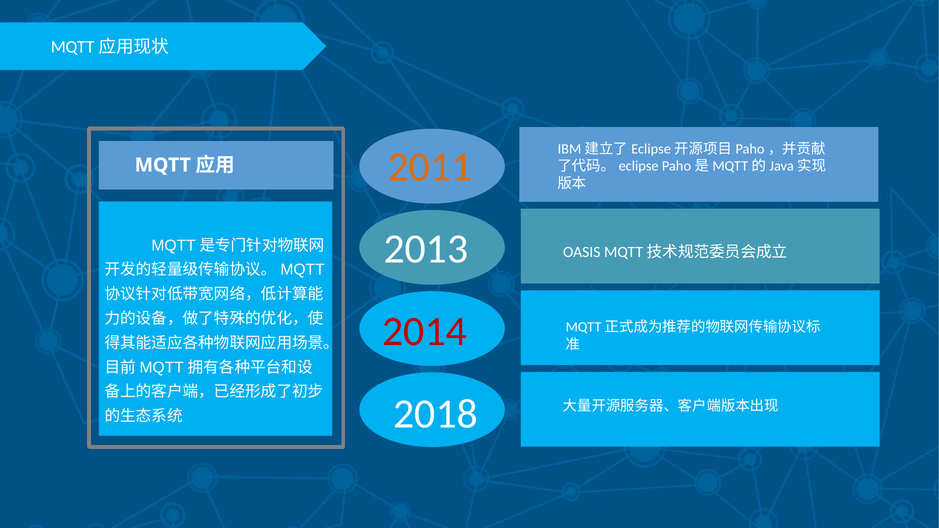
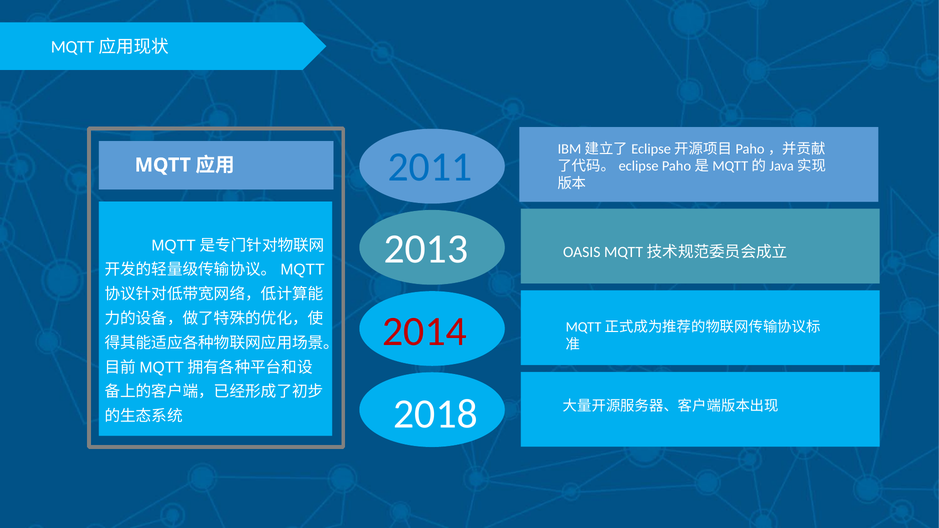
2011 colour: orange -> blue
